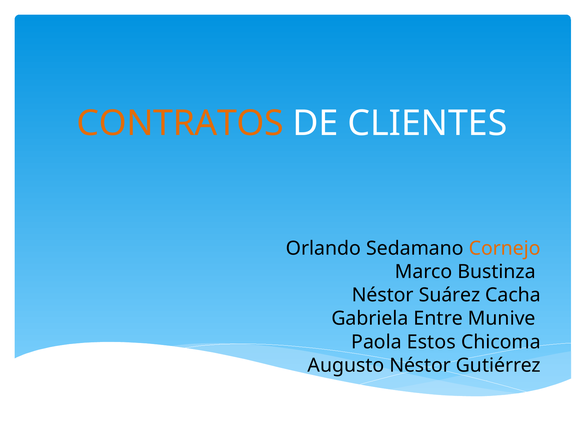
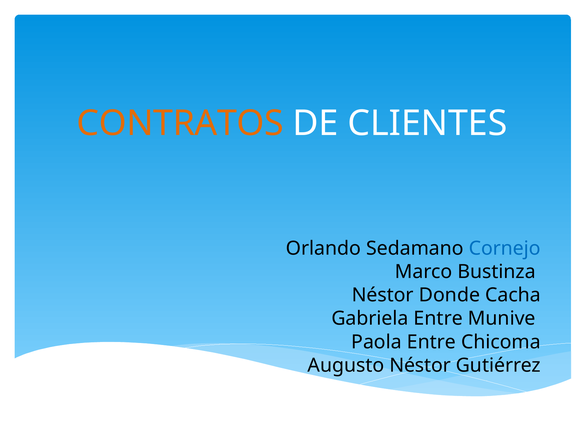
Cornejo colour: orange -> blue
Suárez: Suárez -> Donde
Paola Estos: Estos -> Entre
